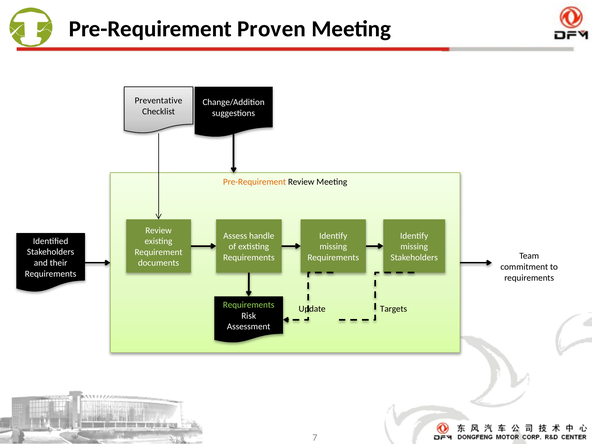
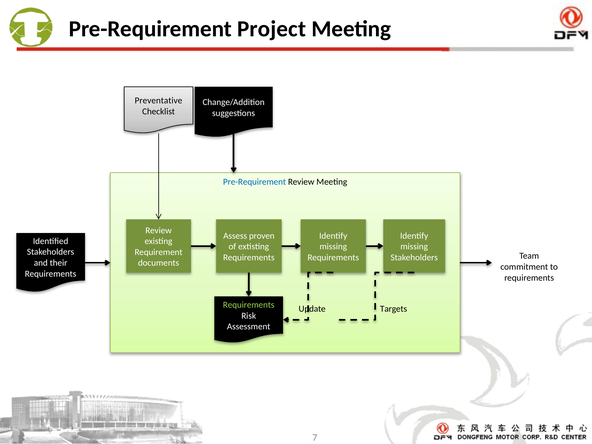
Proven: Proven -> Project
Pre-Requirement at (255, 182) colour: orange -> blue
handle: handle -> proven
